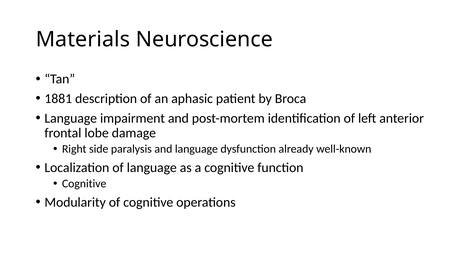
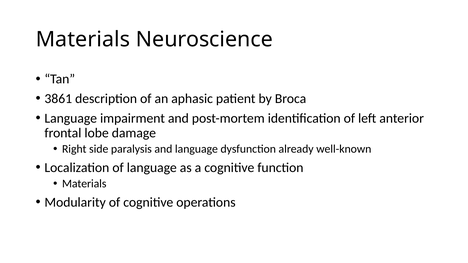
1881: 1881 -> 3861
Cognitive at (84, 184): Cognitive -> Materials
